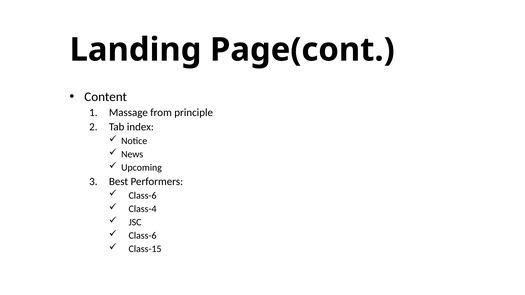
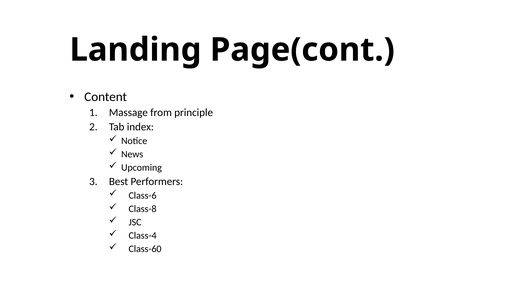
Class-4: Class-4 -> Class-8
Class-6 at (143, 236): Class-6 -> Class-4
Class-15: Class-15 -> Class-60
